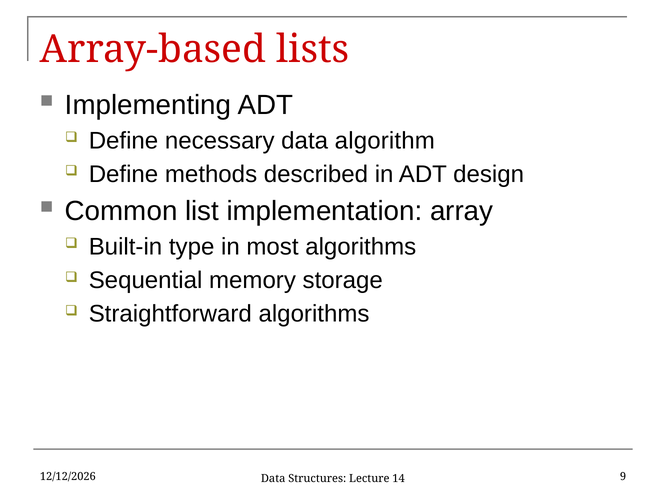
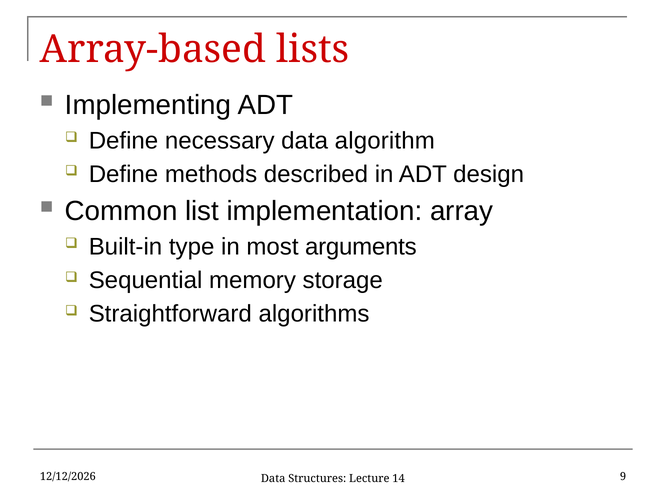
most algorithms: algorithms -> arguments
